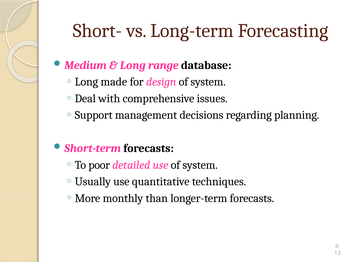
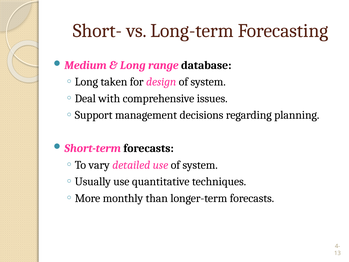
made: made -> taken
poor: poor -> vary
